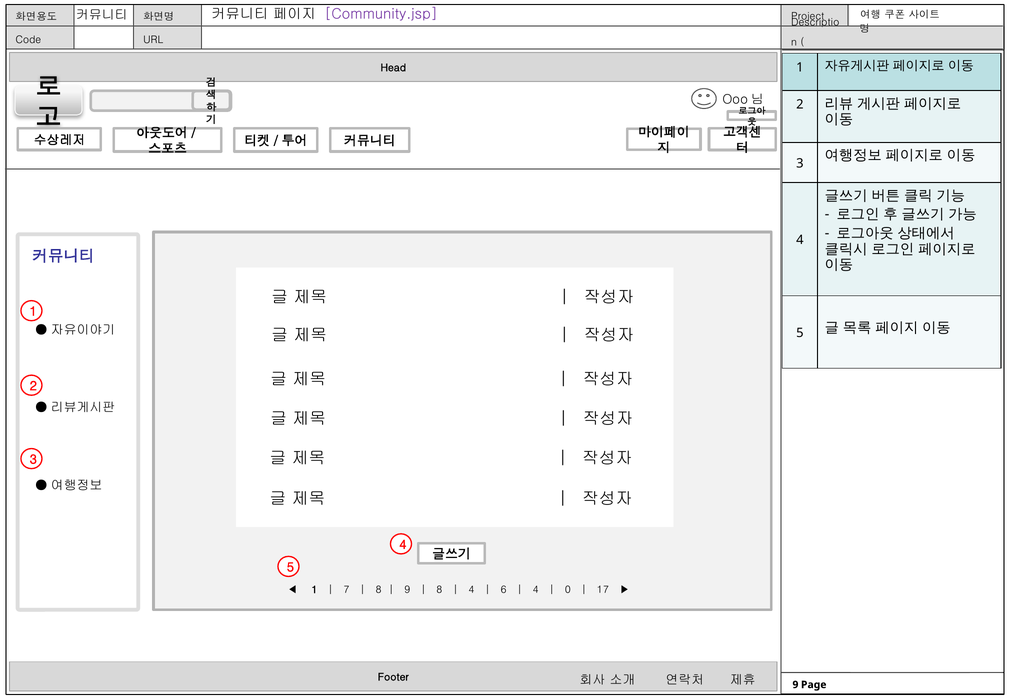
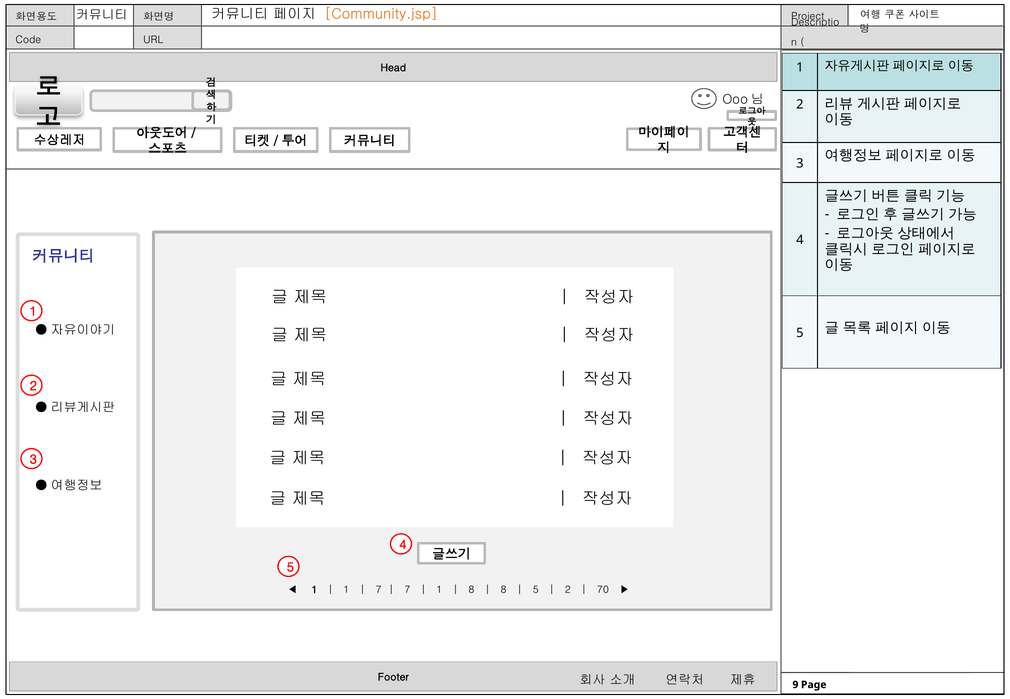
Community.jsp colour: purple -> orange
7 at (347, 590): 7 -> 1
8 at (379, 590): 8 -> 7
9 at (407, 590): 9 -> 7
8 at (439, 590): 8 -> 1
4 at (471, 590): 4 -> 8
6 at (504, 590): 6 -> 8
4 at (536, 590): 4 -> 5
0 at (568, 590): 0 -> 2
17: 17 -> 70
